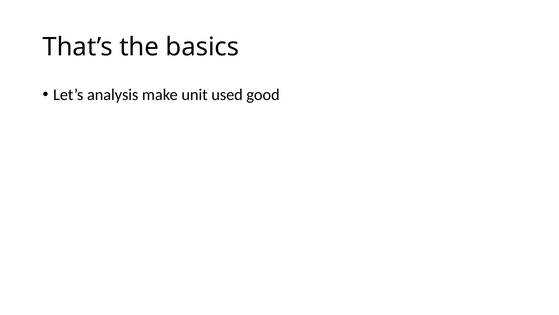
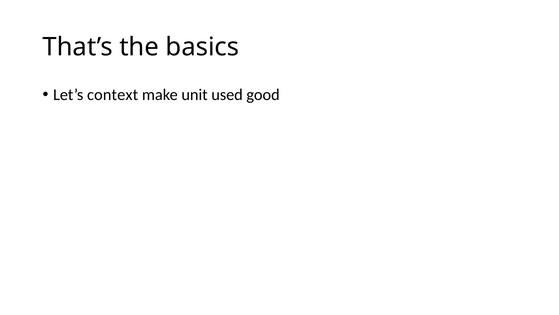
analysis: analysis -> context
